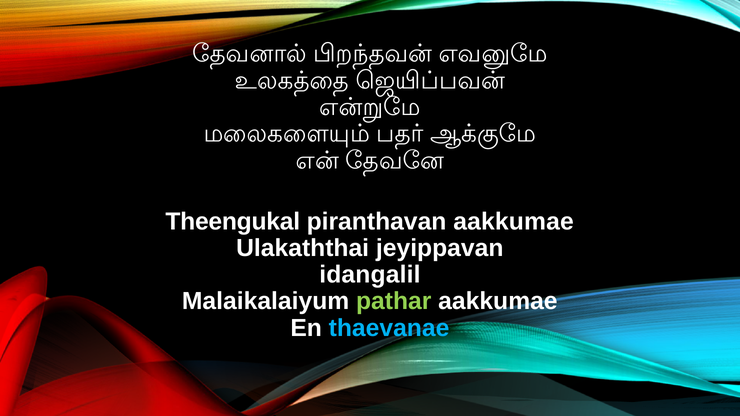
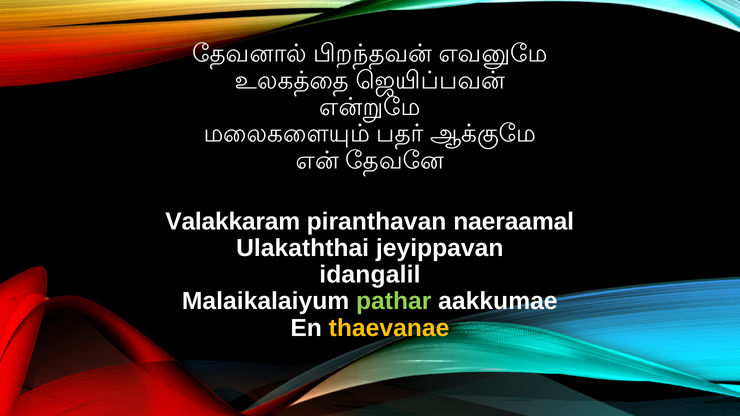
Theengukal: Theengukal -> Valakkaram
piranthavan aakkumae: aakkumae -> naeraamal
thaevanae colour: light blue -> yellow
